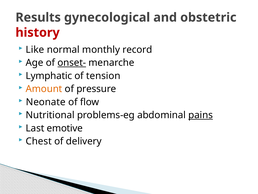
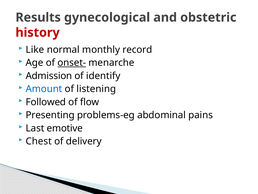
Lymphatic: Lymphatic -> Admission
tension: tension -> identify
Amount colour: orange -> blue
pressure: pressure -> listening
Neonate: Neonate -> Followed
Nutritional: Nutritional -> Presenting
pains underline: present -> none
